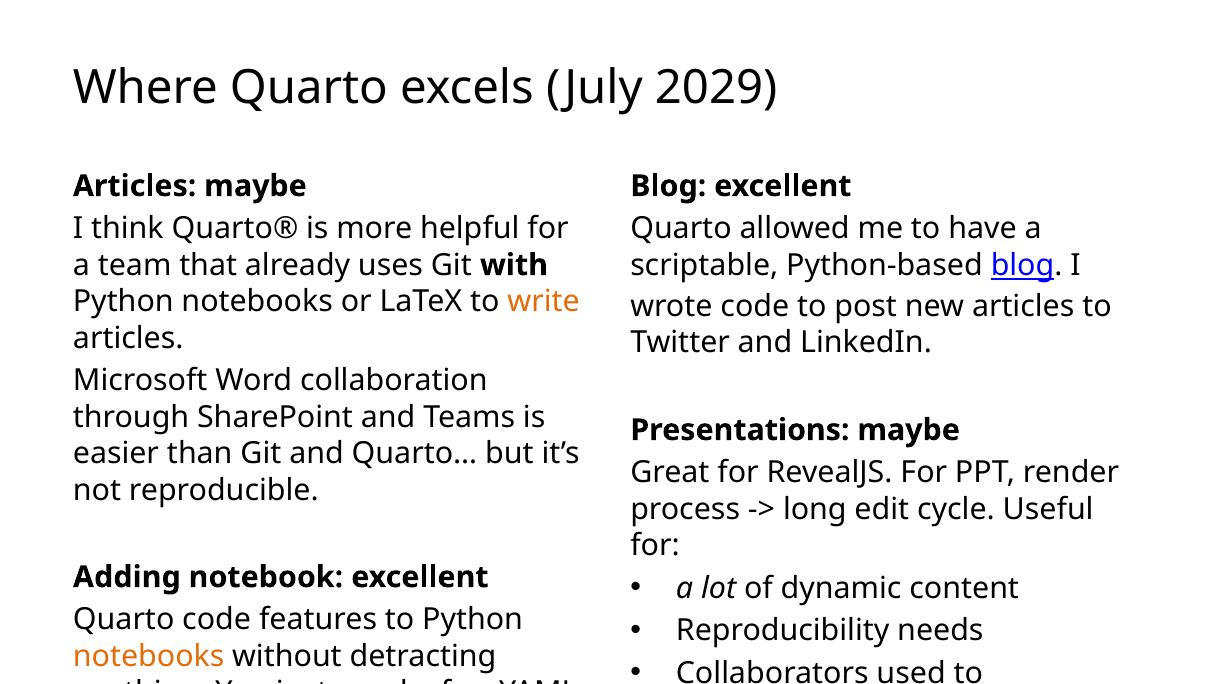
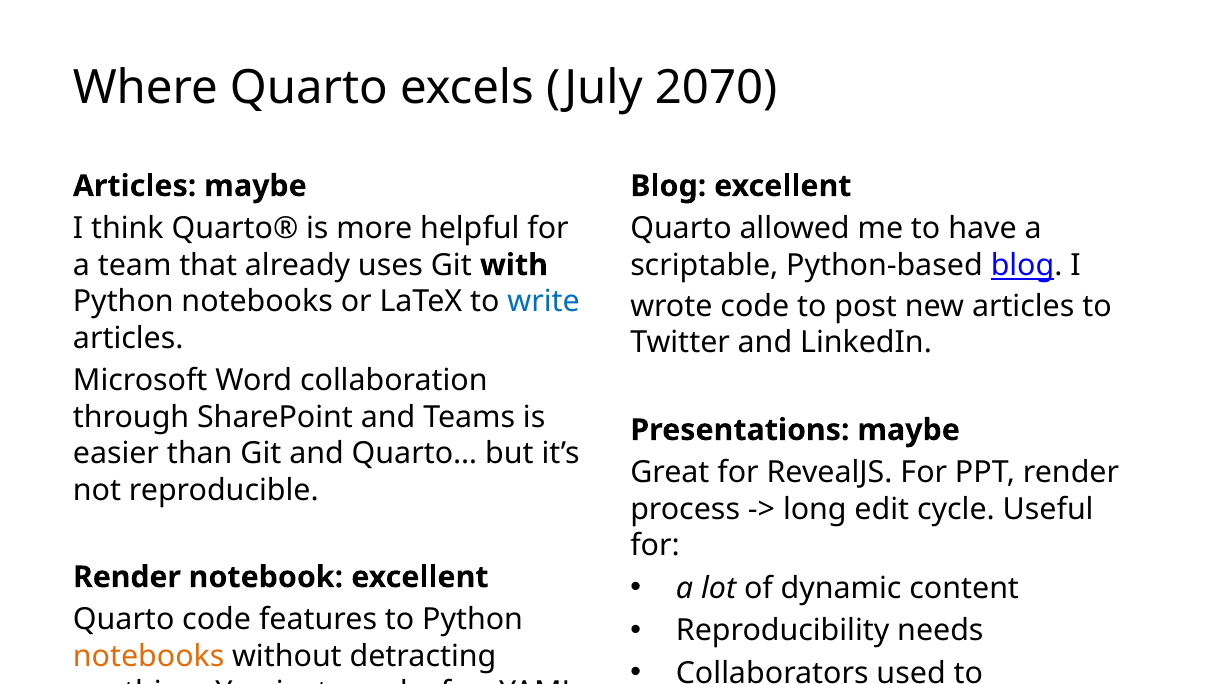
2029: 2029 -> 2070
write colour: orange -> blue
Adding at (127, 577): Adding -> Render
